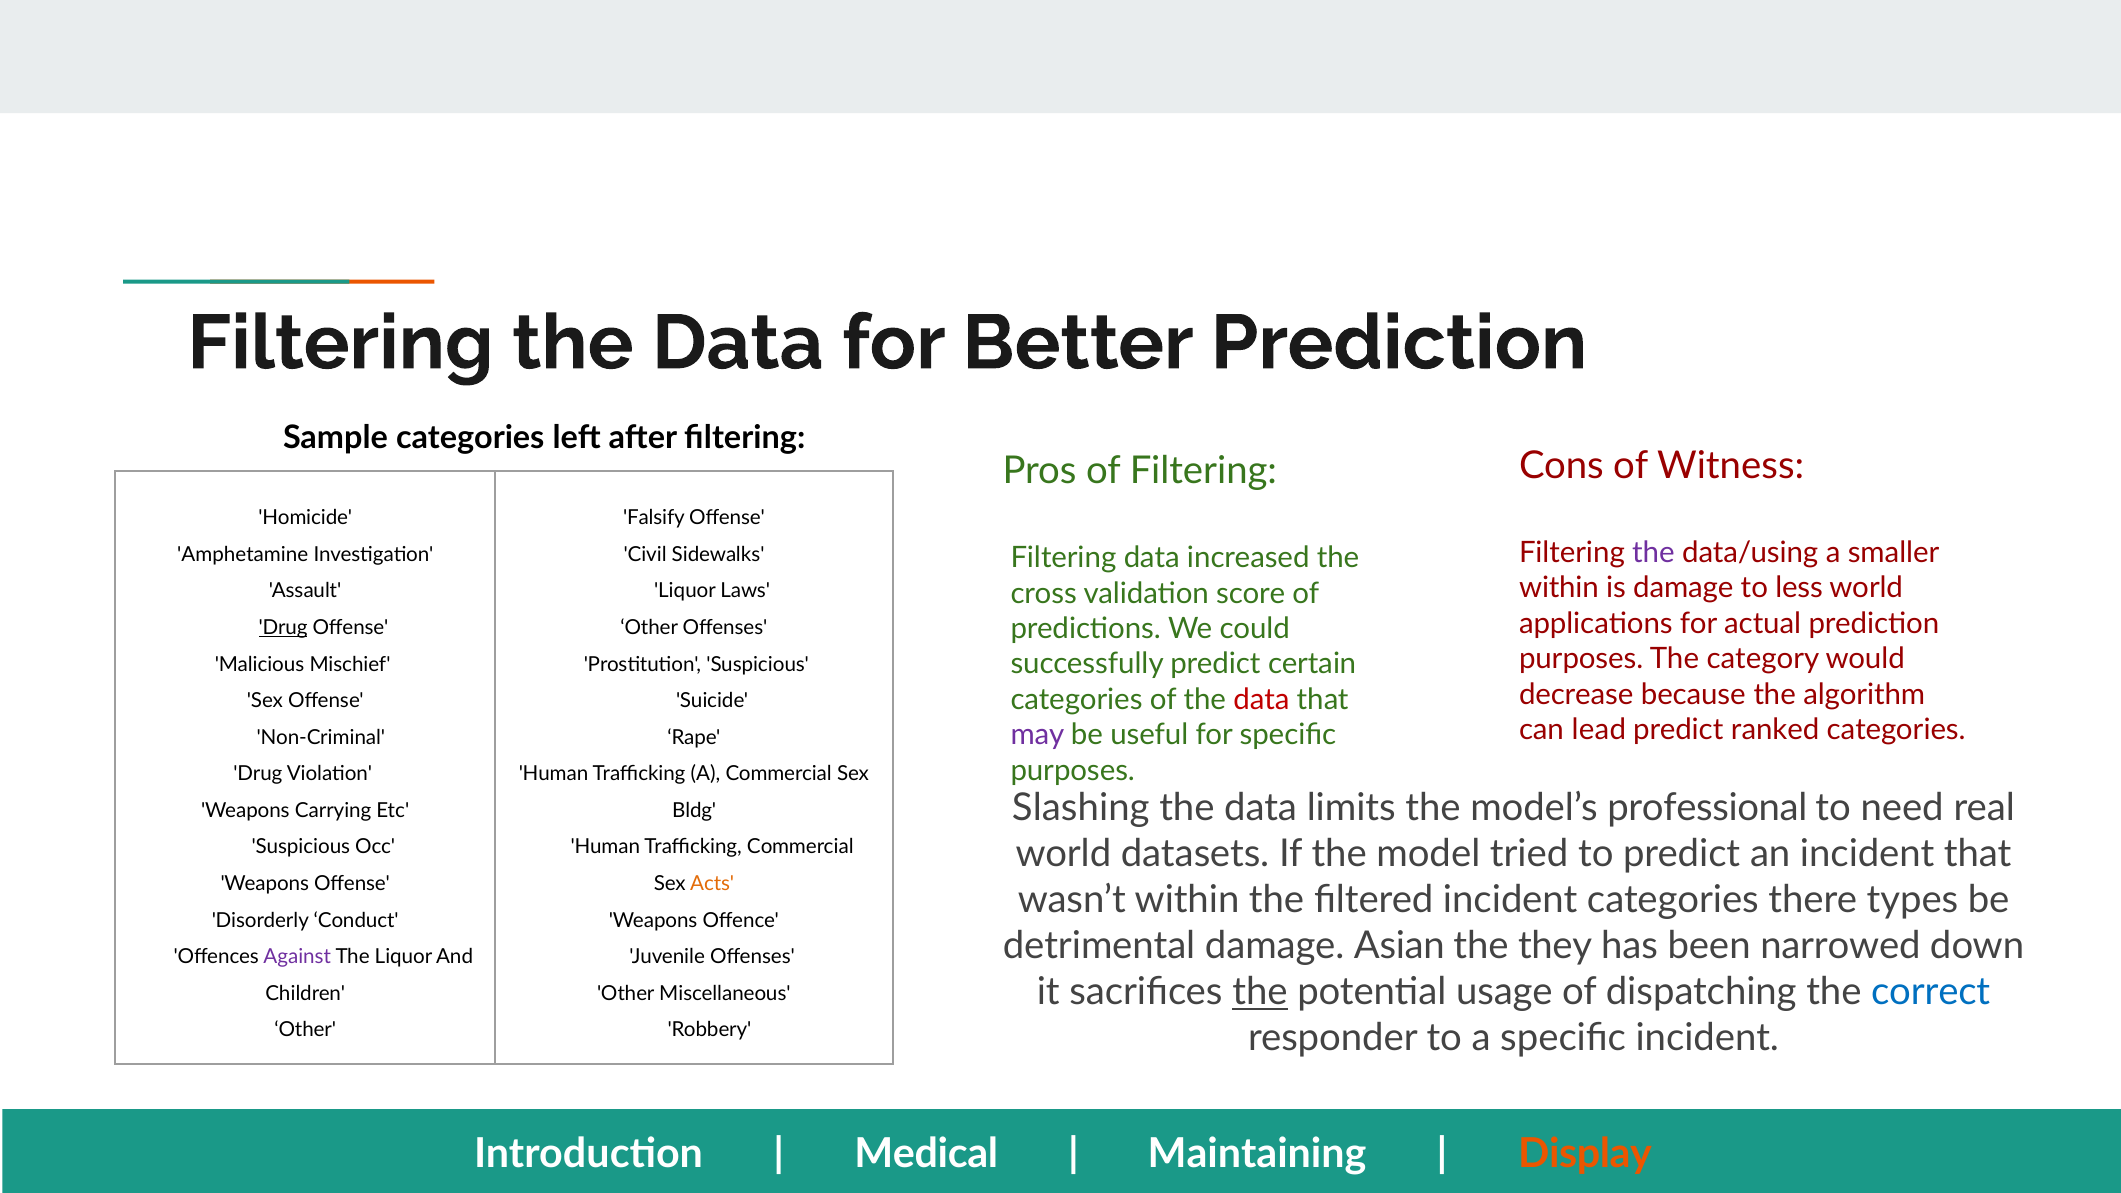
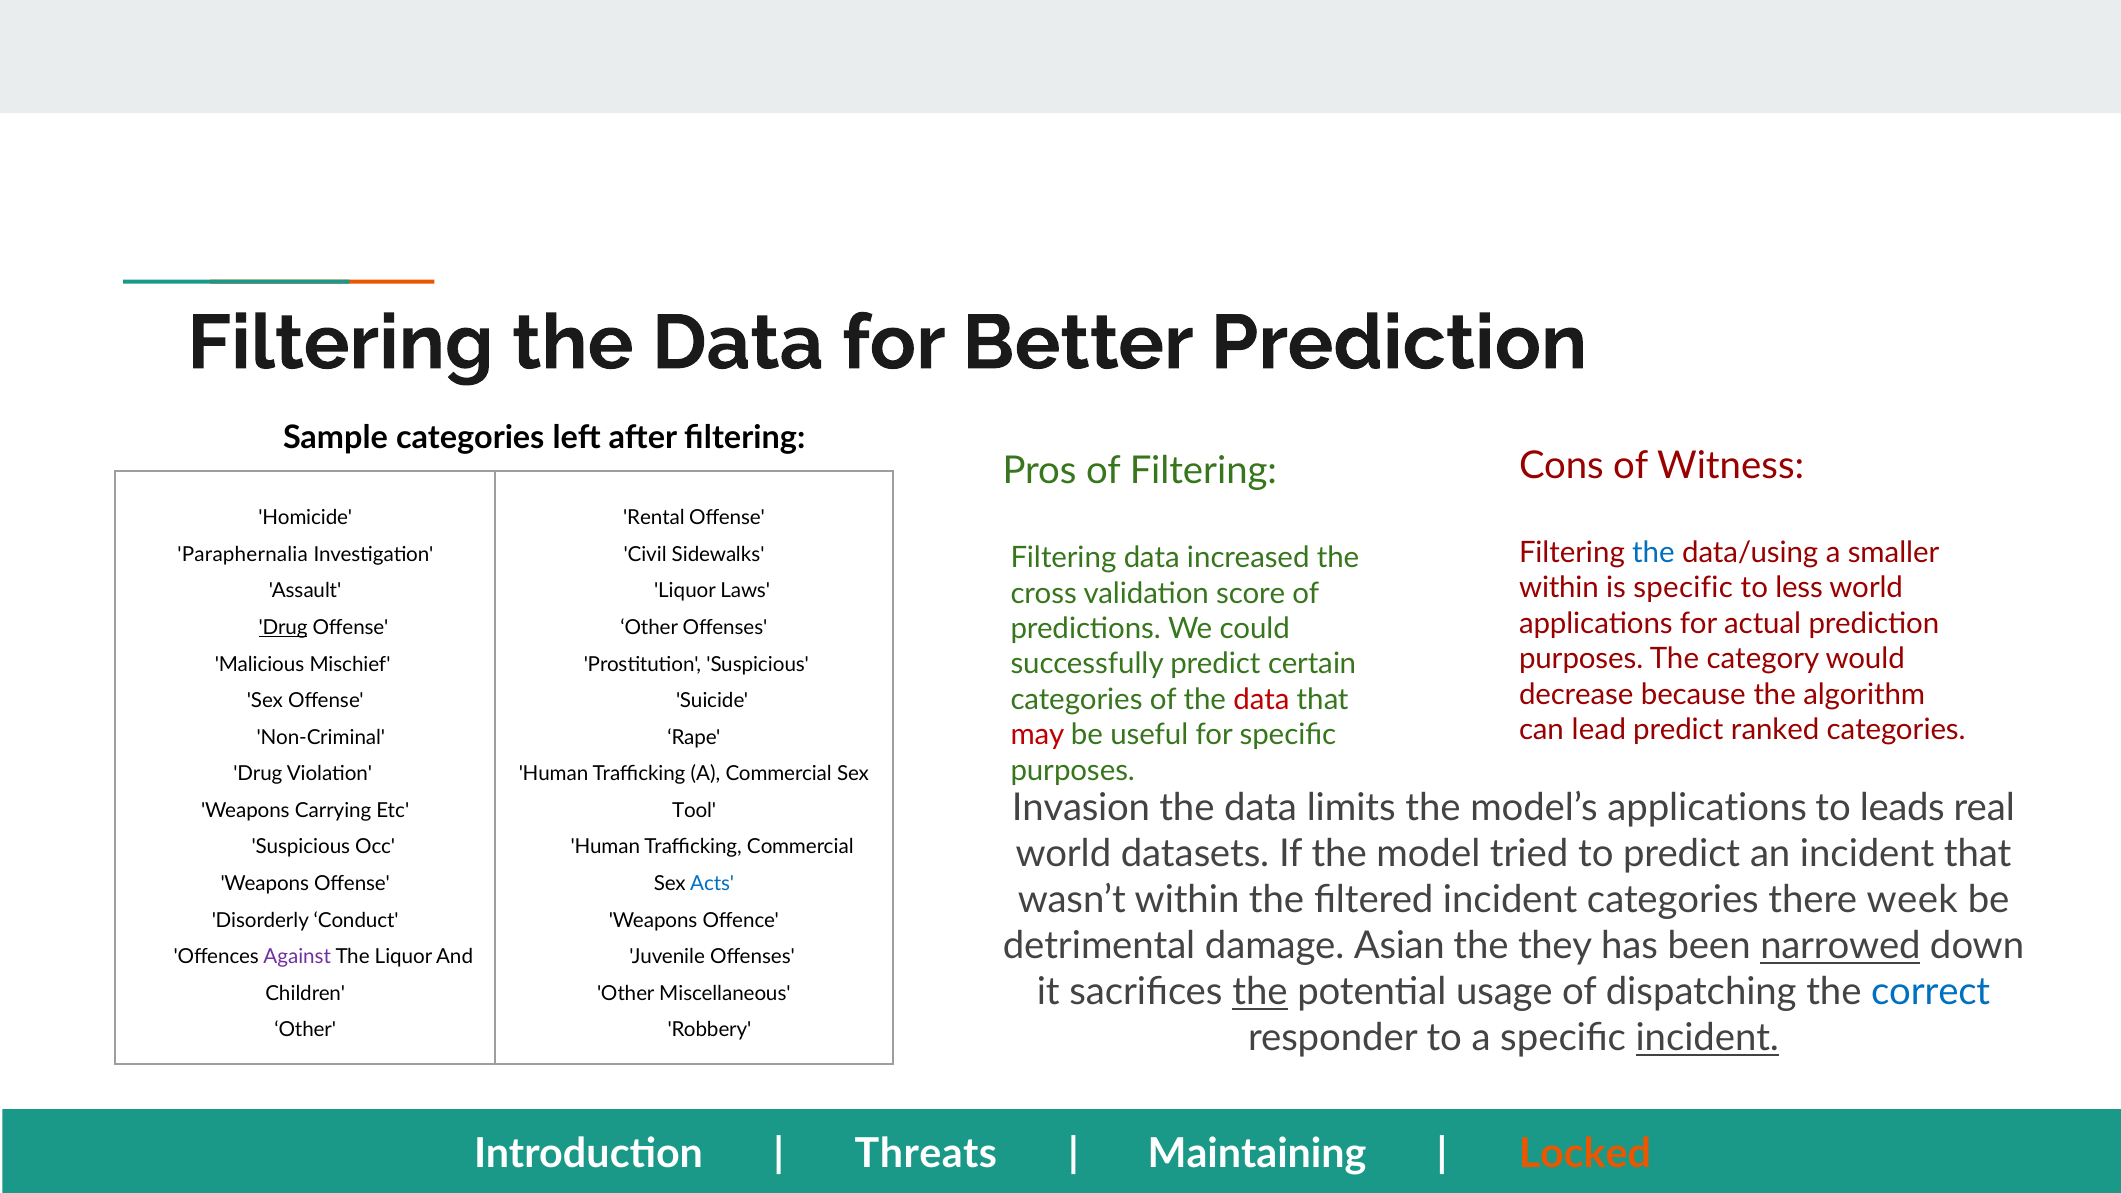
Falsify: Falsify -> Rental
the at (1653, 553) colour: purple -> blue
Amphetamine: Amphetamine -> Paraphernalia
is damage: damage -> specific
may colour: purple -> red
Slashing: Slashing -> Invasion
model’s professional: professional -> applications
need: need -> leads
Bldg: Bldg -> Tool
Acts colour: orange -> blue
types: types -> week
narrowed underline: none -> present
incident at (1707, 1038) underline: none -> present
Medical: Medical -> Threats
Display: Display -> Locked
